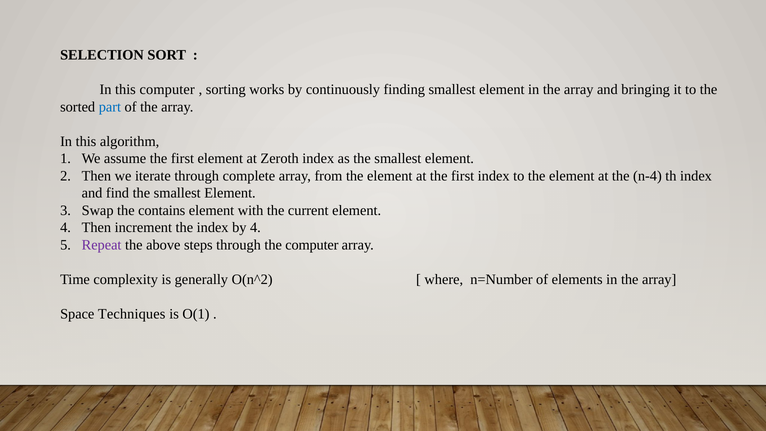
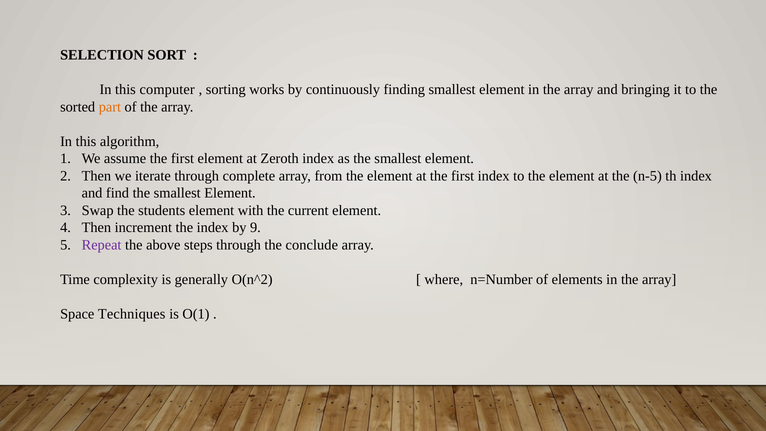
part colour: blue -> orange
n-4: n-4 -> n-5
contains: contains -> students
by 4: 4 -> 9
the computer: computer -> conclude
